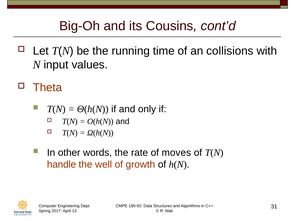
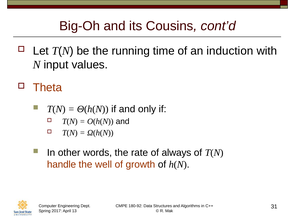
collisions: collisions -> induction
moves: moves -> always
